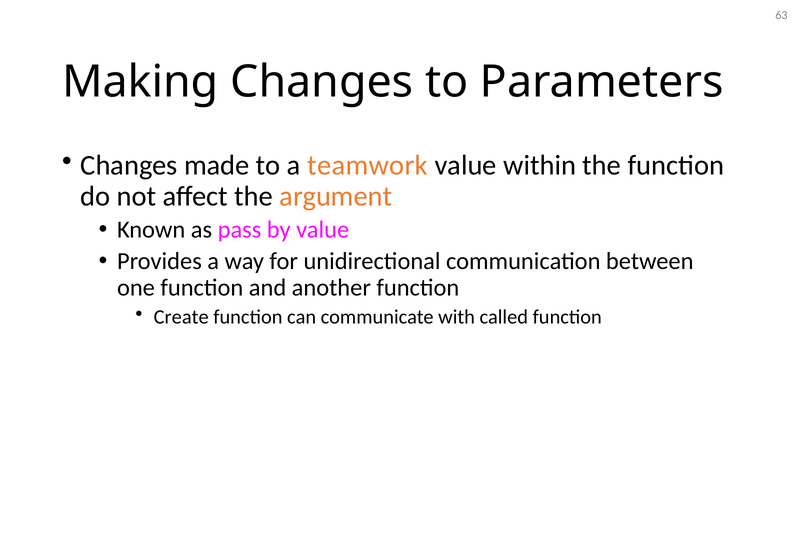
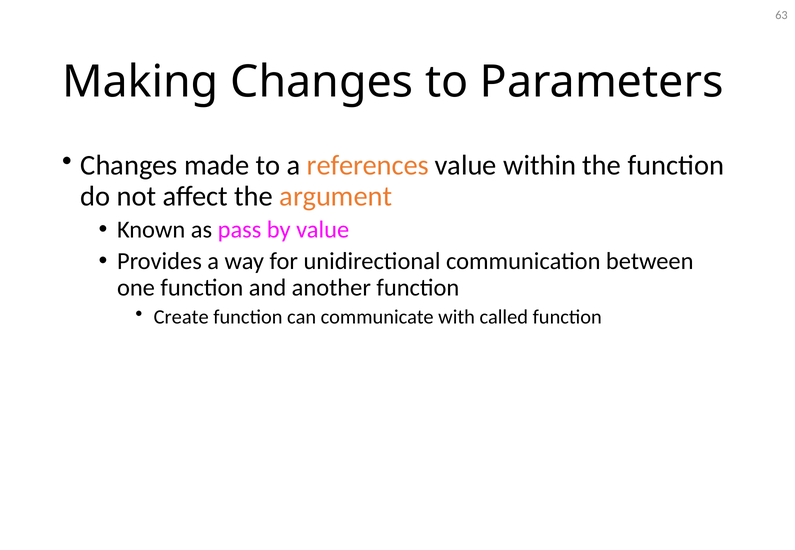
teamwork: teamwork -> references
